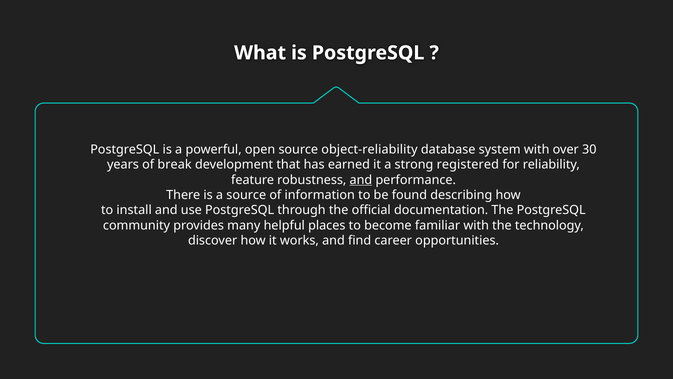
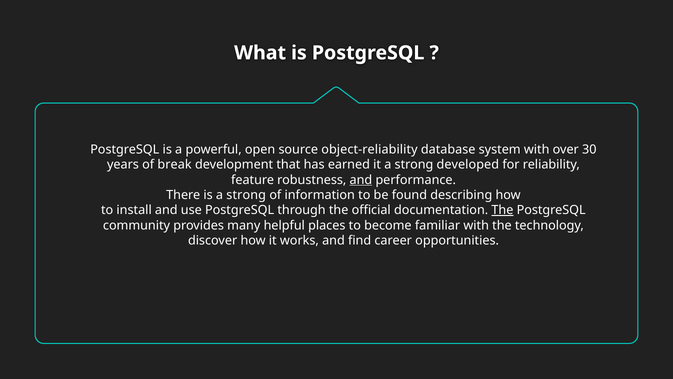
registered: registered -> developed
is a source: source -> strong
The at (502, 210) underline: none -> present
